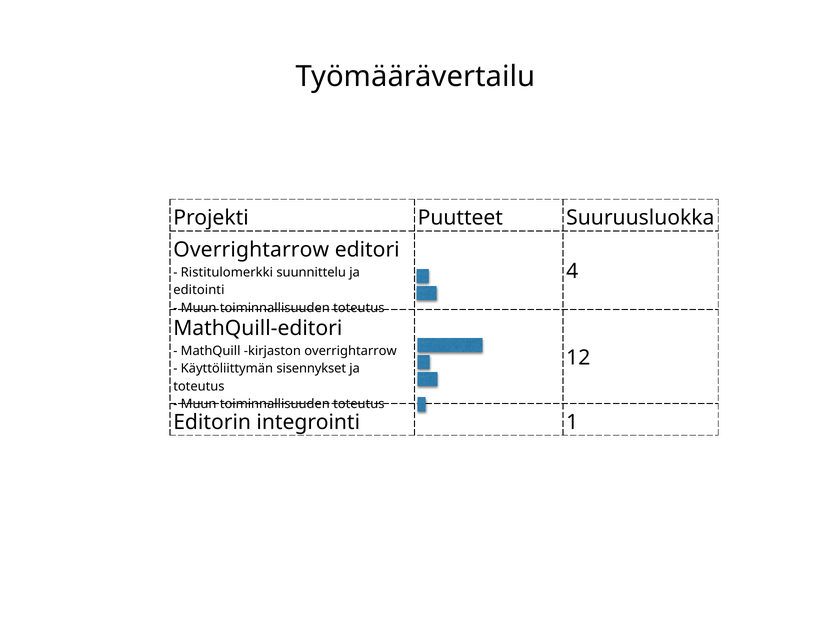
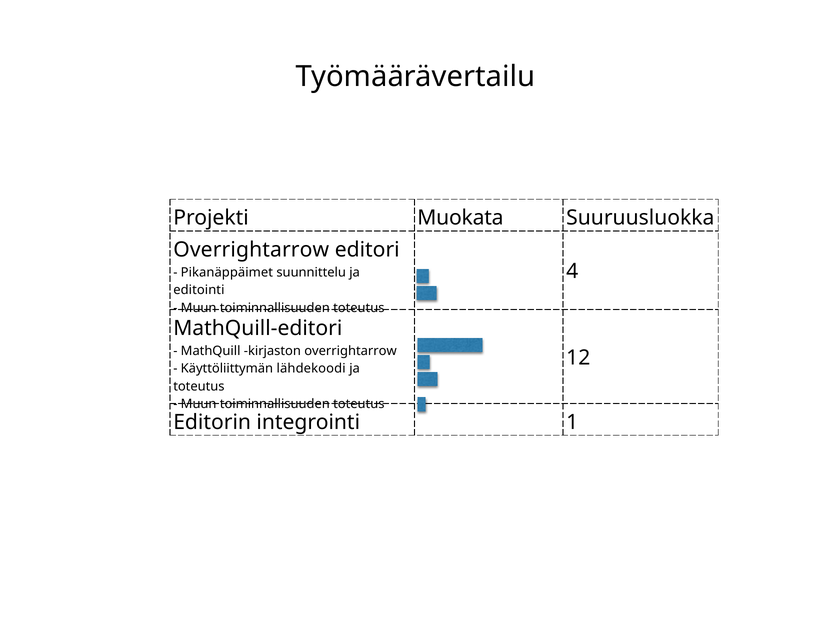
Puutteet: Puutteet -> Muokata
Ristitulomerkki: Ristitulomerkki -> Pikanäppäimet
sisennykset: sisennykset -> lähdekoodi
